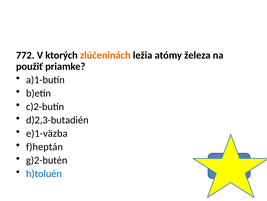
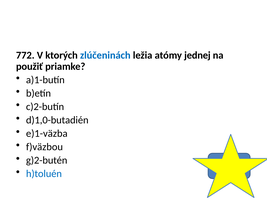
zlúčeninách colour: orange -> blue
železa: železa -> jednej
d)2,3-butadién: d)2,3-butadién -> d)1,0-butadién
f)heptán: f)heptán -> f)väzbou
